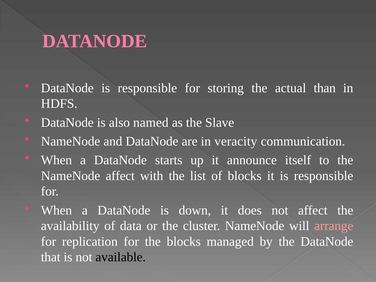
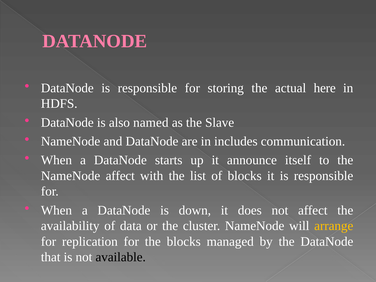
than: than -> here
veracity: veracity -> includes
arrange colour: pink -> yellow
